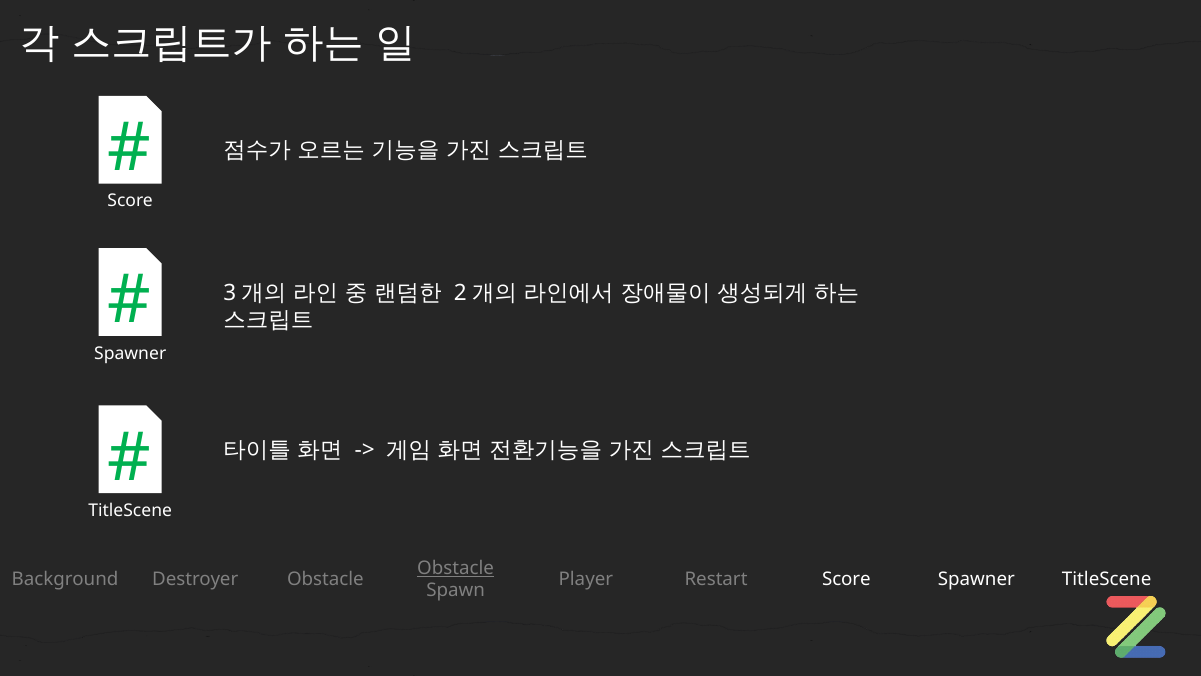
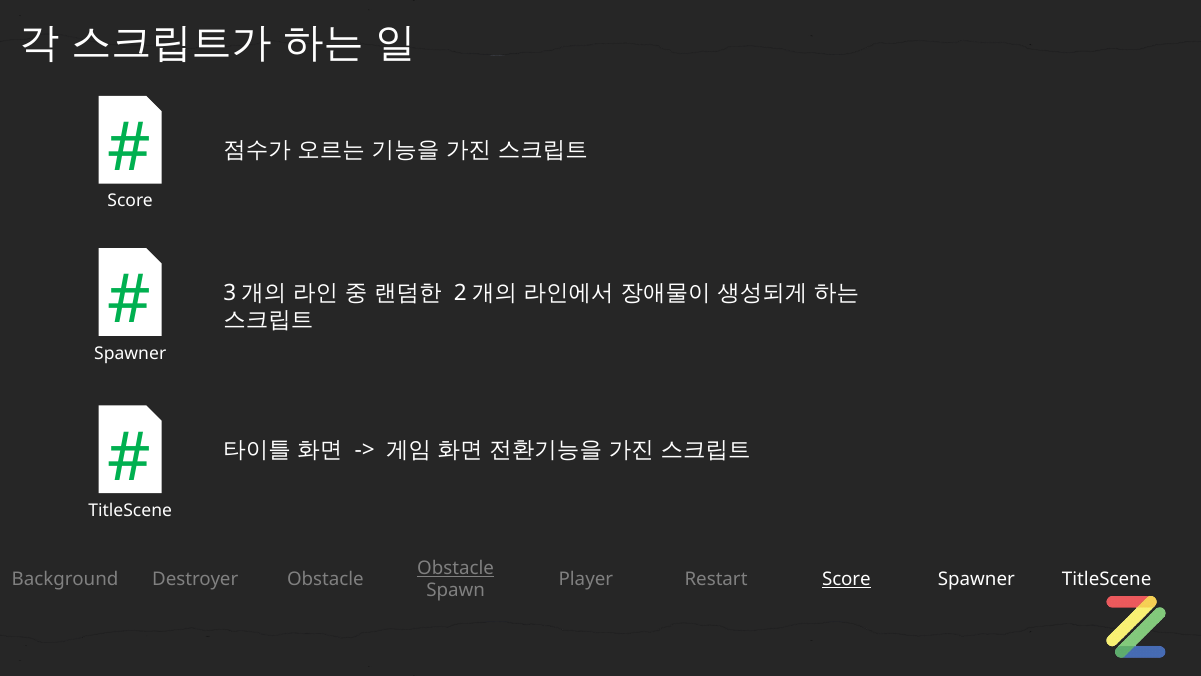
Score at (846, 579) underline: none -> present
